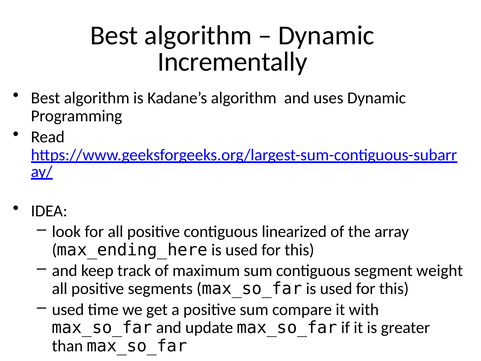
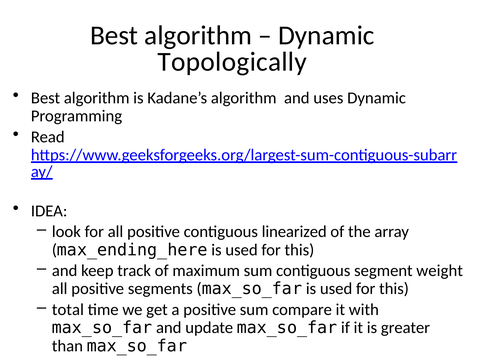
Incrementally: Incrementally -> Topologically
used at (68, 310): used -> total
